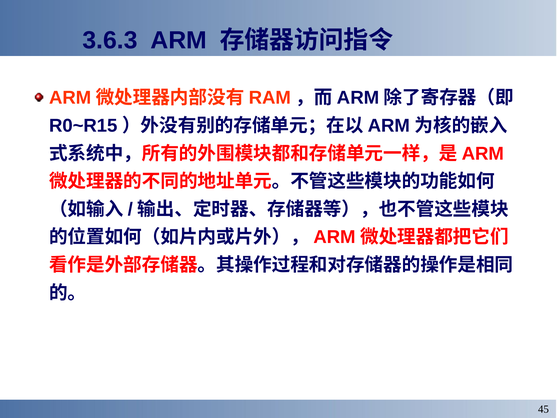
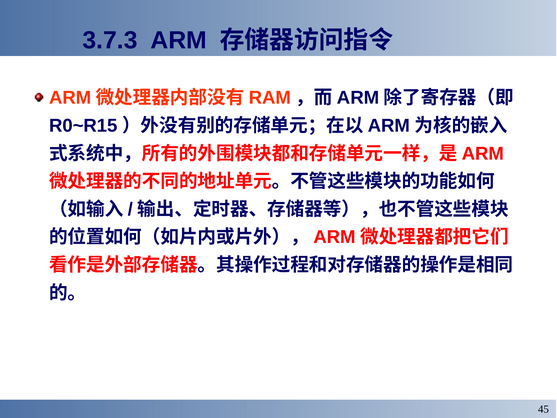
3.6.3: 3.6.3 -> 3.7.3
